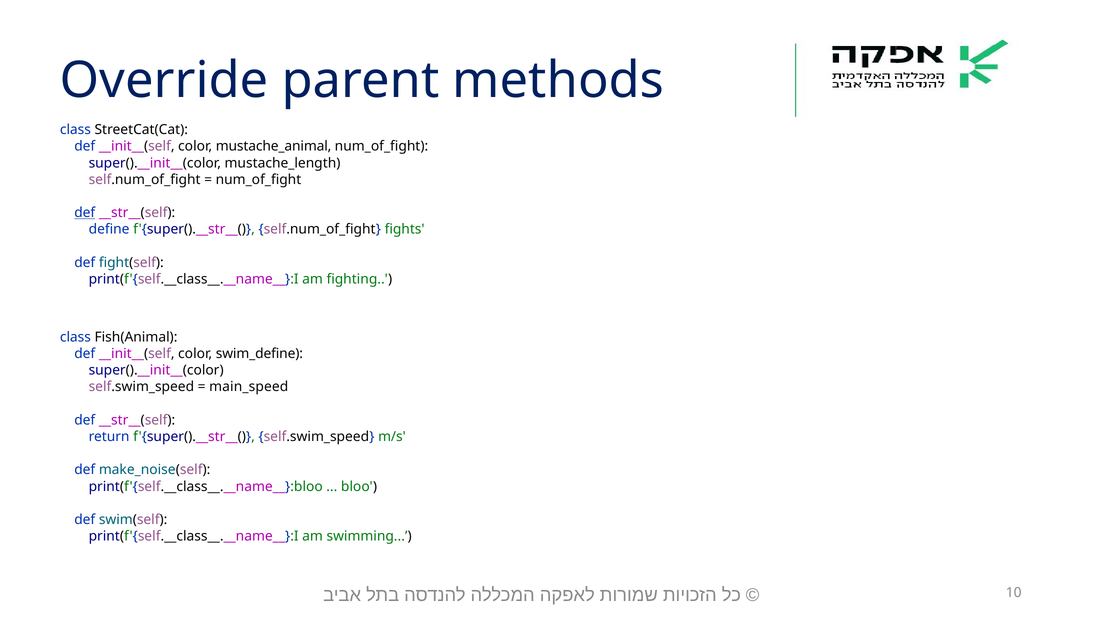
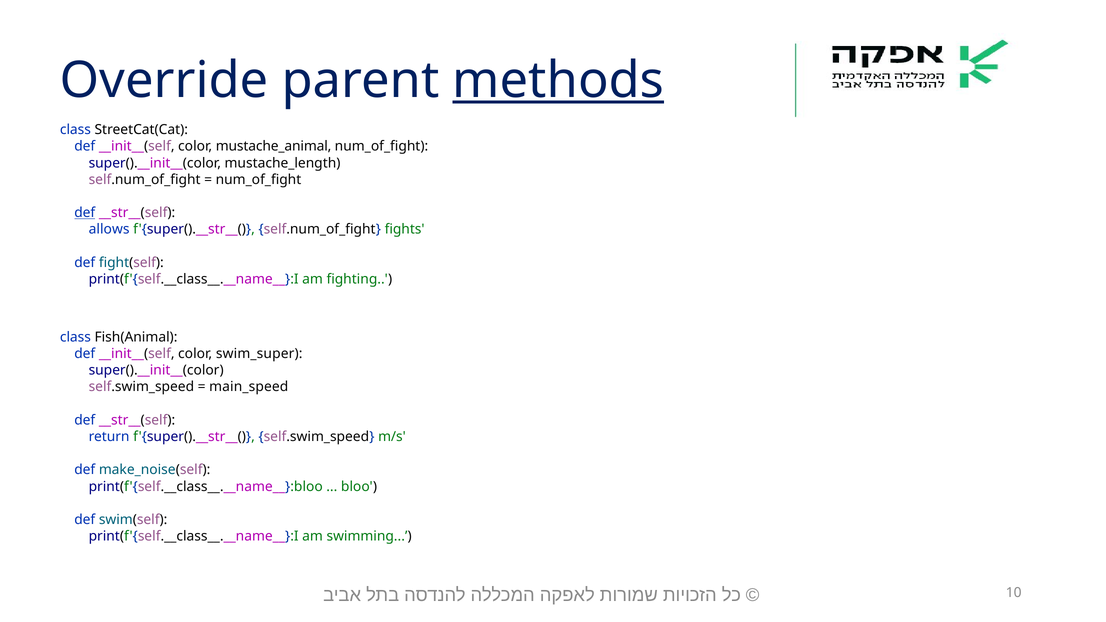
methods underline: none -> present
define: define -> allows
swim_define: swim_define -> swim_super
